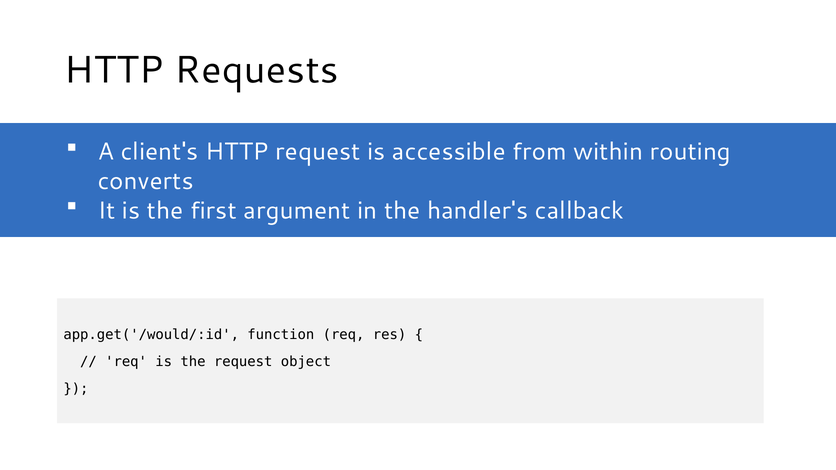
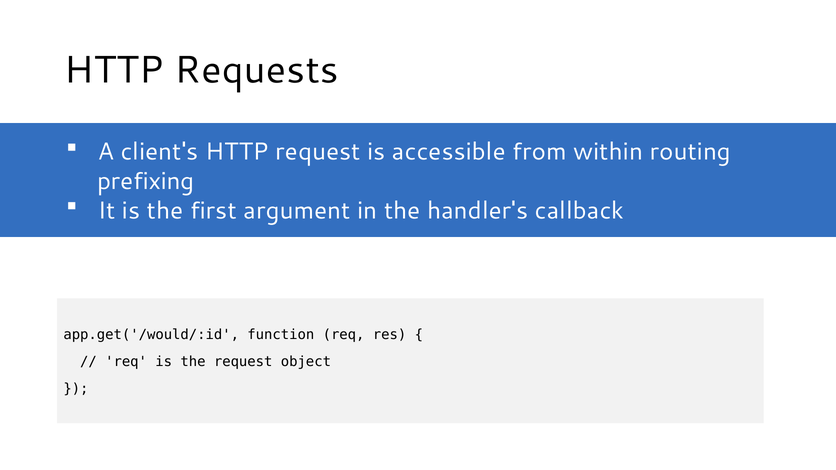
converts: converts -> prefixing
